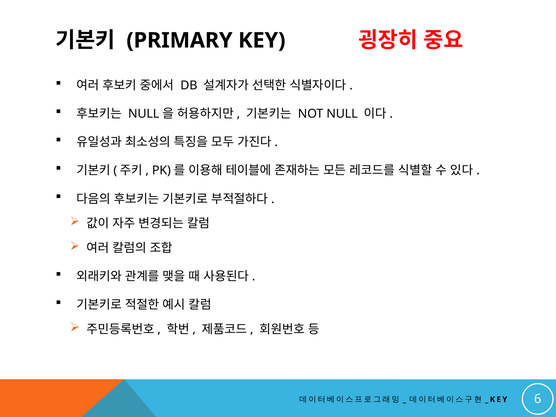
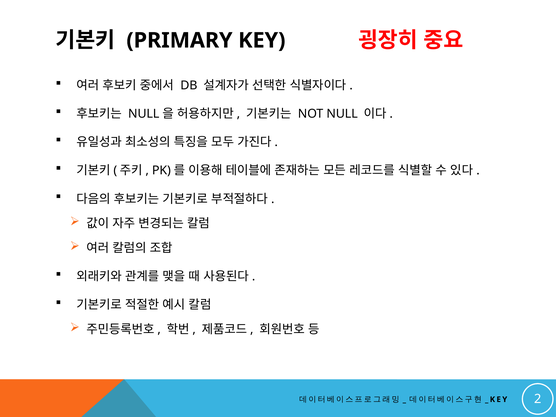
6: 6 -> 2
